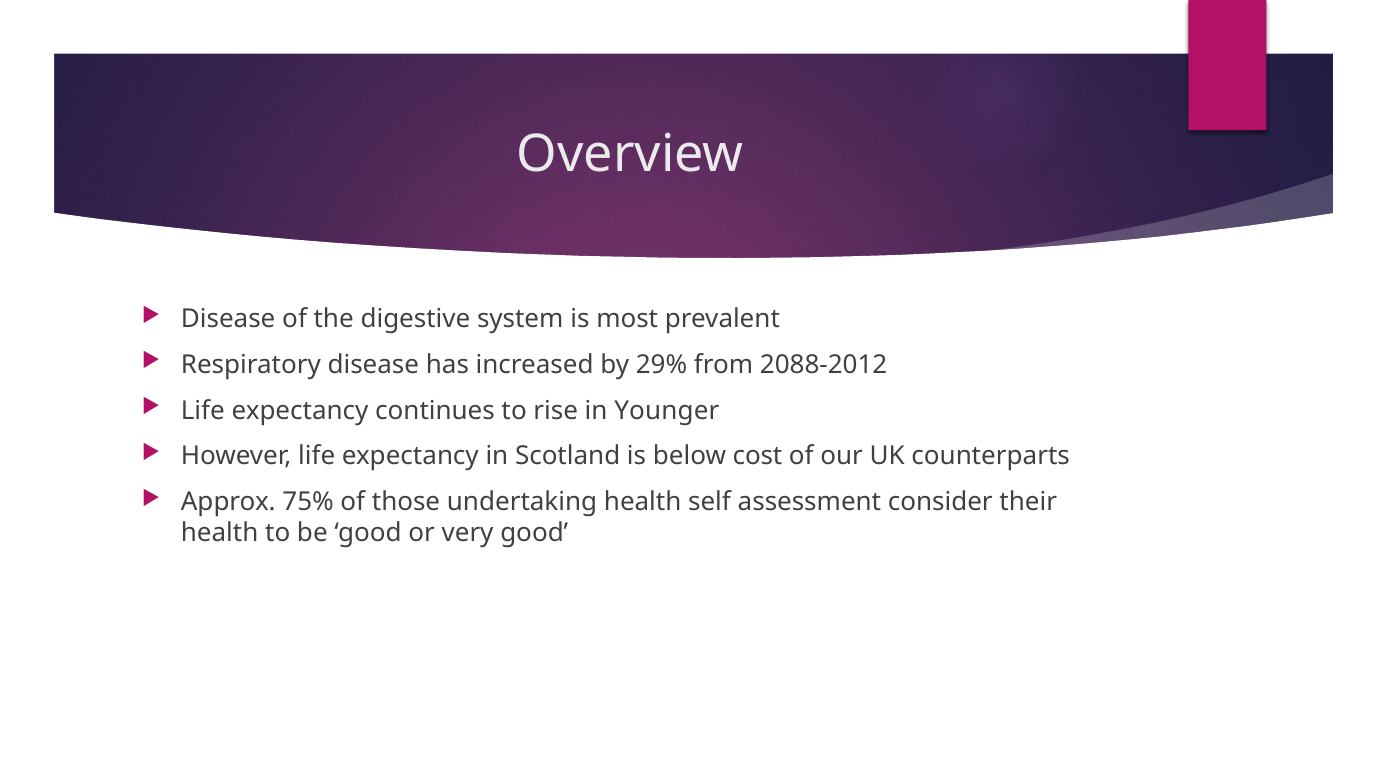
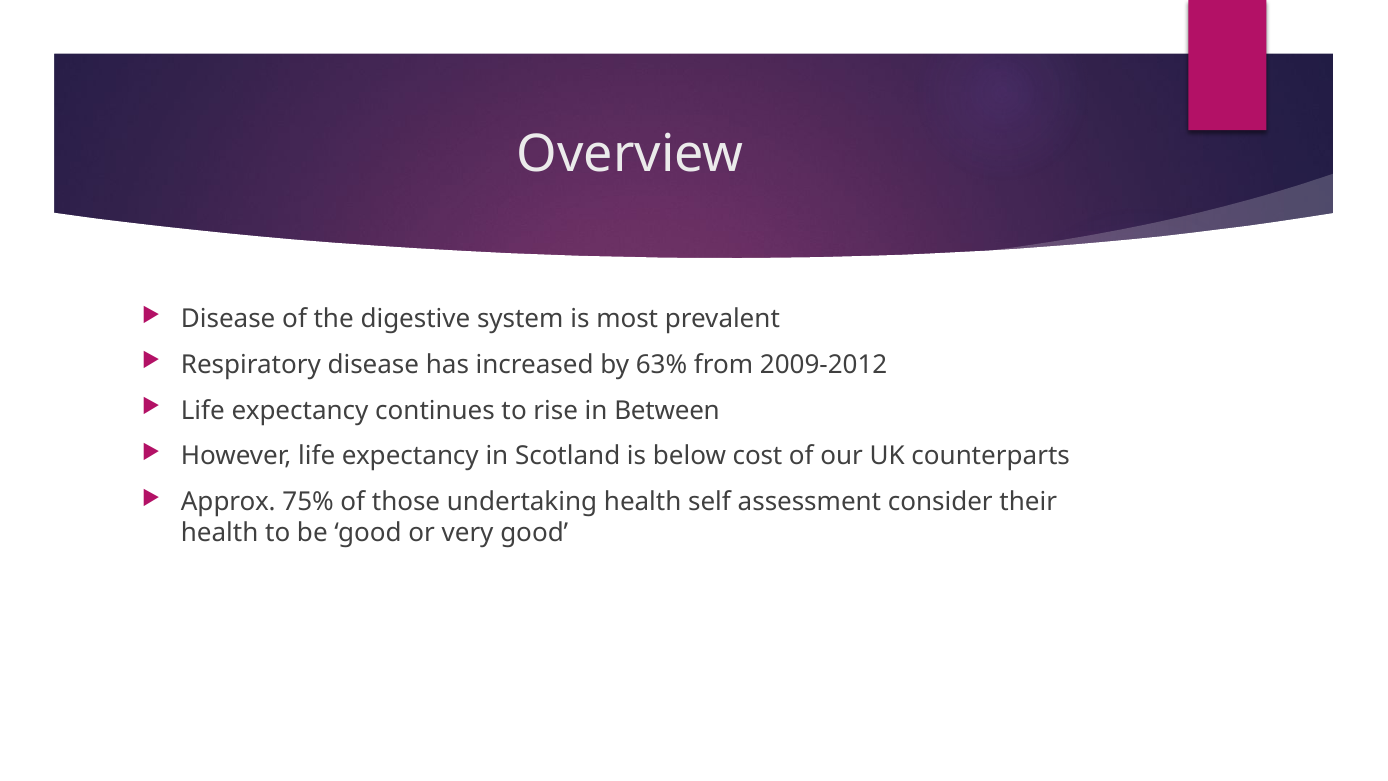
29%: 29% -> 63%
2088-2012: 2088-2012 -> 2009-2012
Younger: Younger -> Between
